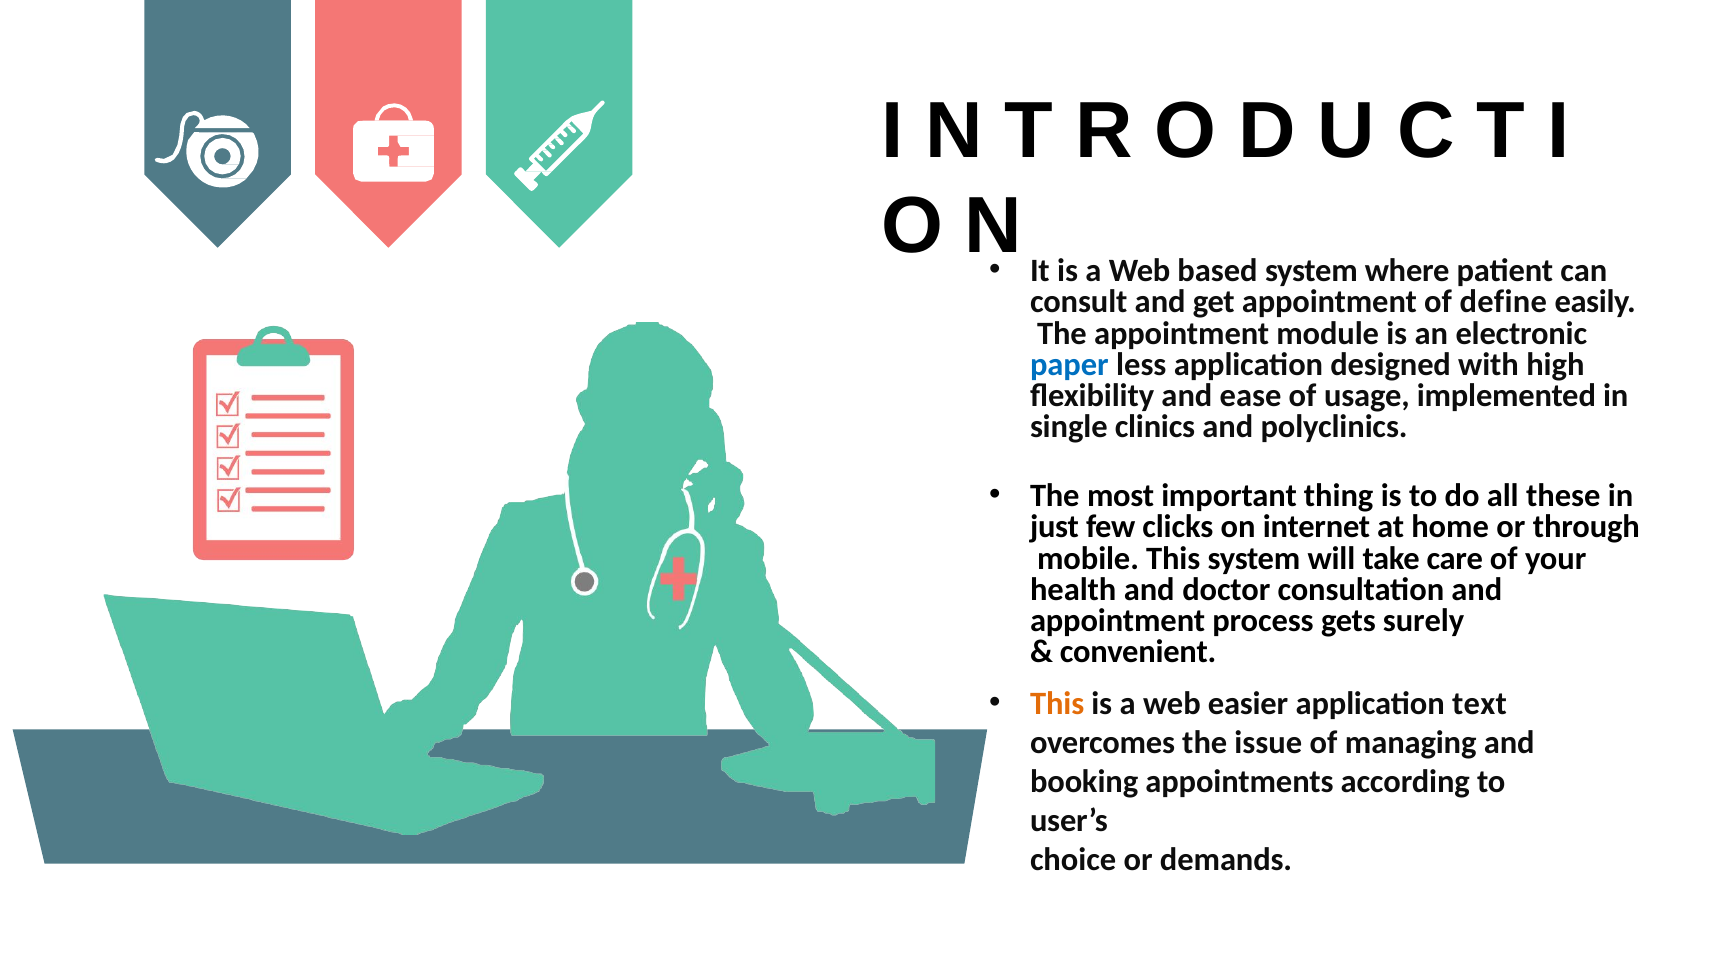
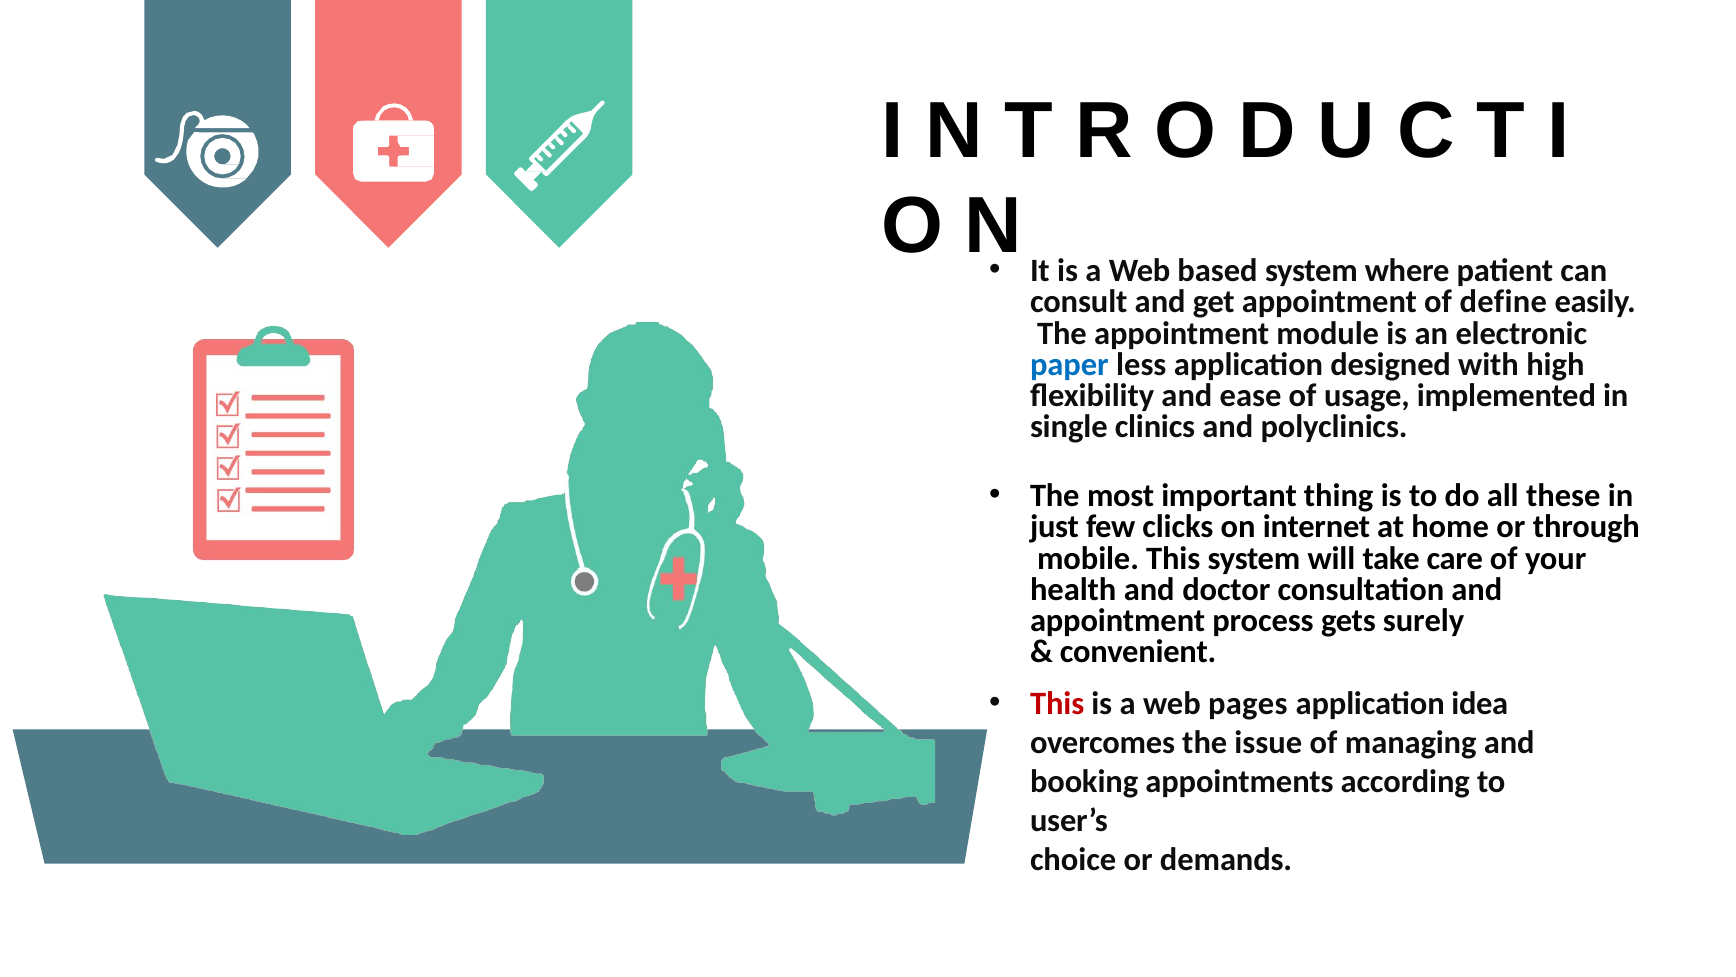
This at (1057, 703) colour: orange -> red
easier: easier -> pages
text: text -> idea
